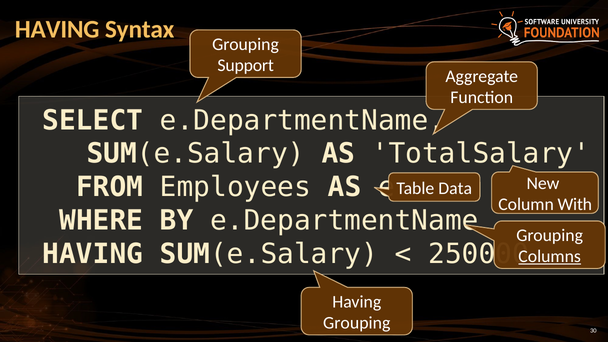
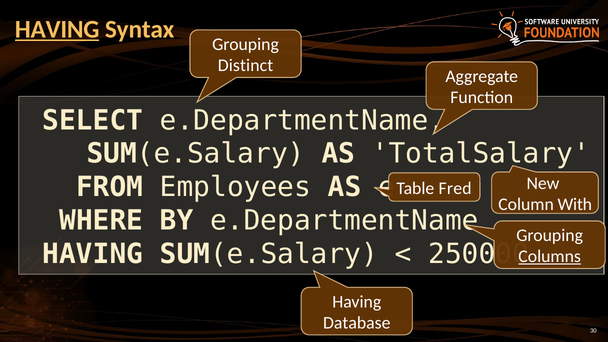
HAVING at (57, 30) underline: none -> present
Support: Support -> Distinct
Data: Data -> Fred
Grouping at (357, 323): Grouping -> Database
